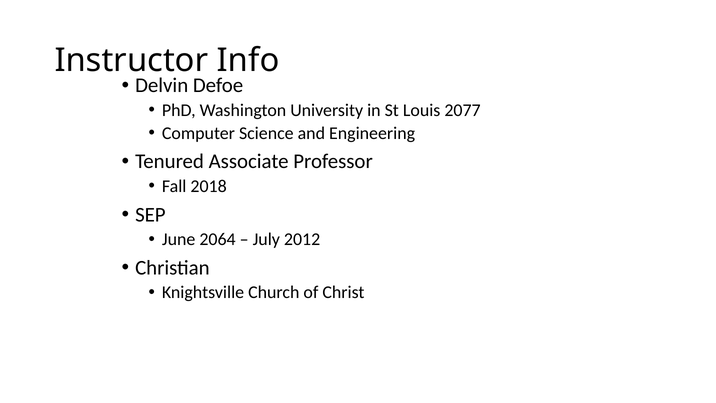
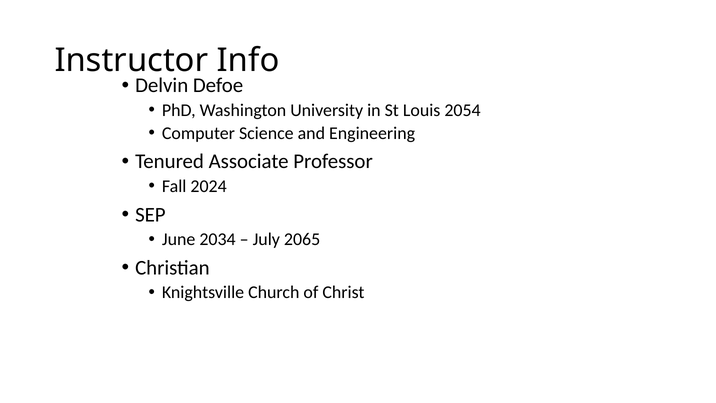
2077: 2077 -> 2054
2018: 2018 -> 2024
2064: 2064 -> 2034
2012: 2012 -> 2065
